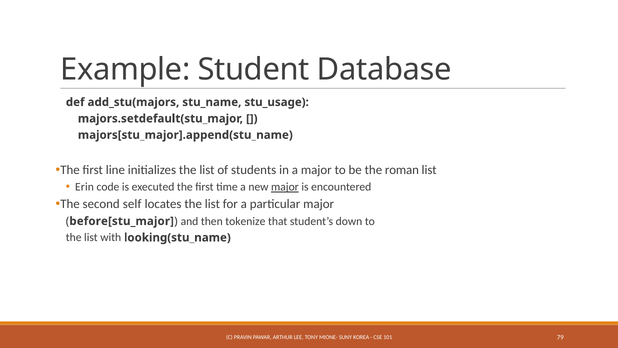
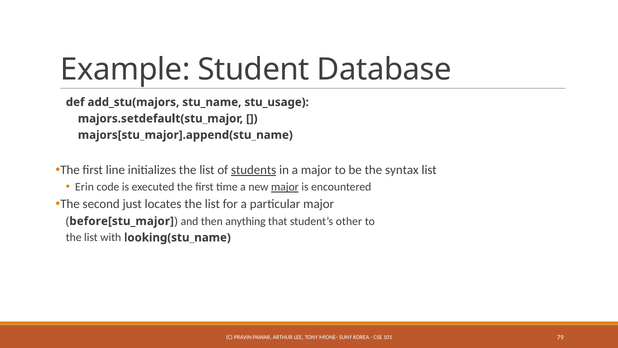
students underline: none -> present
roman: roman -> syntax
self: self -> just
tokenize: tokenize -> anything
down: down -> other
